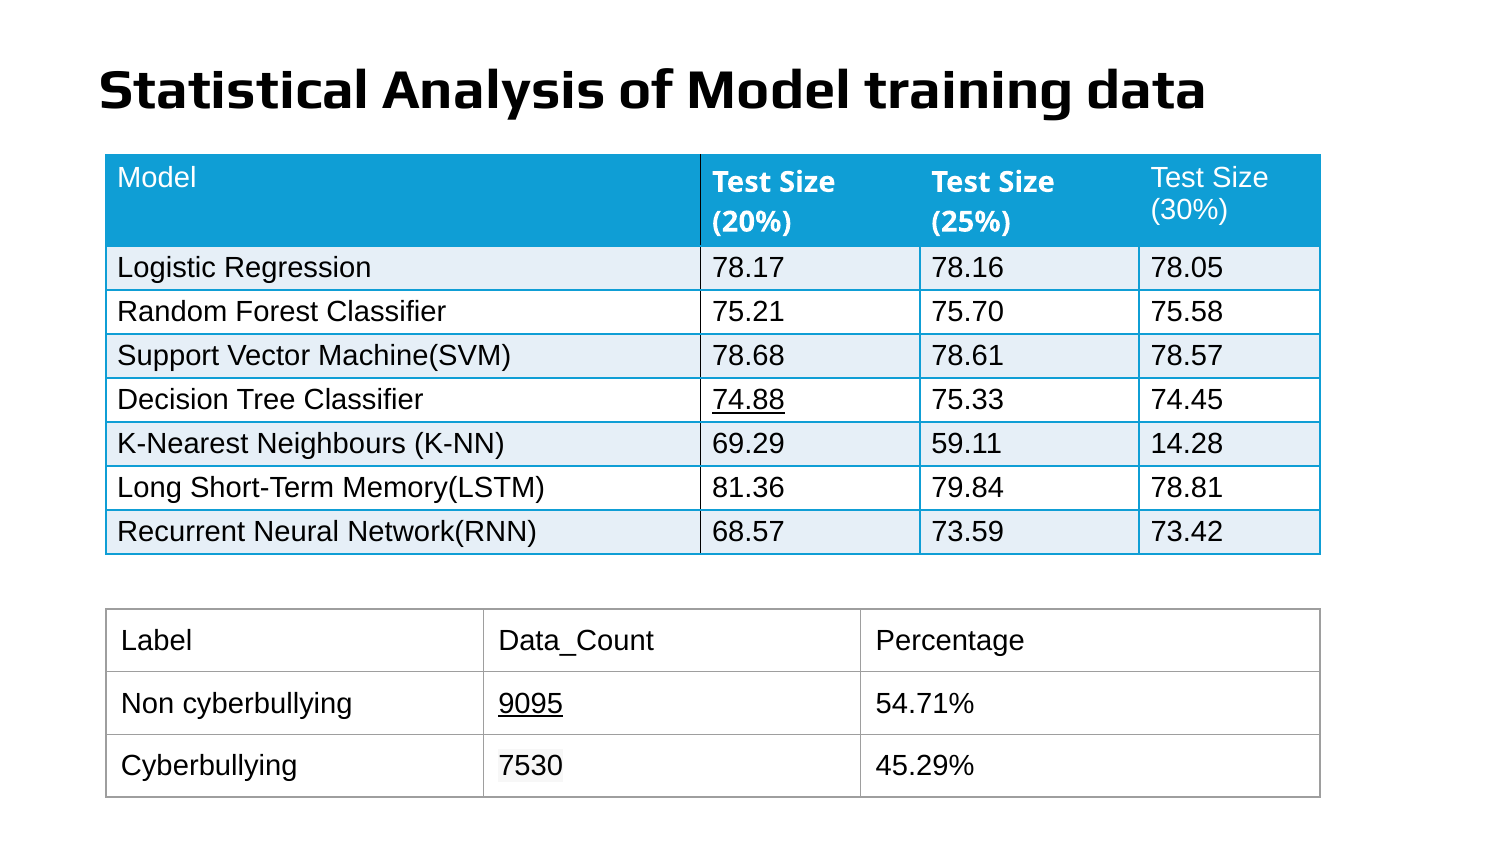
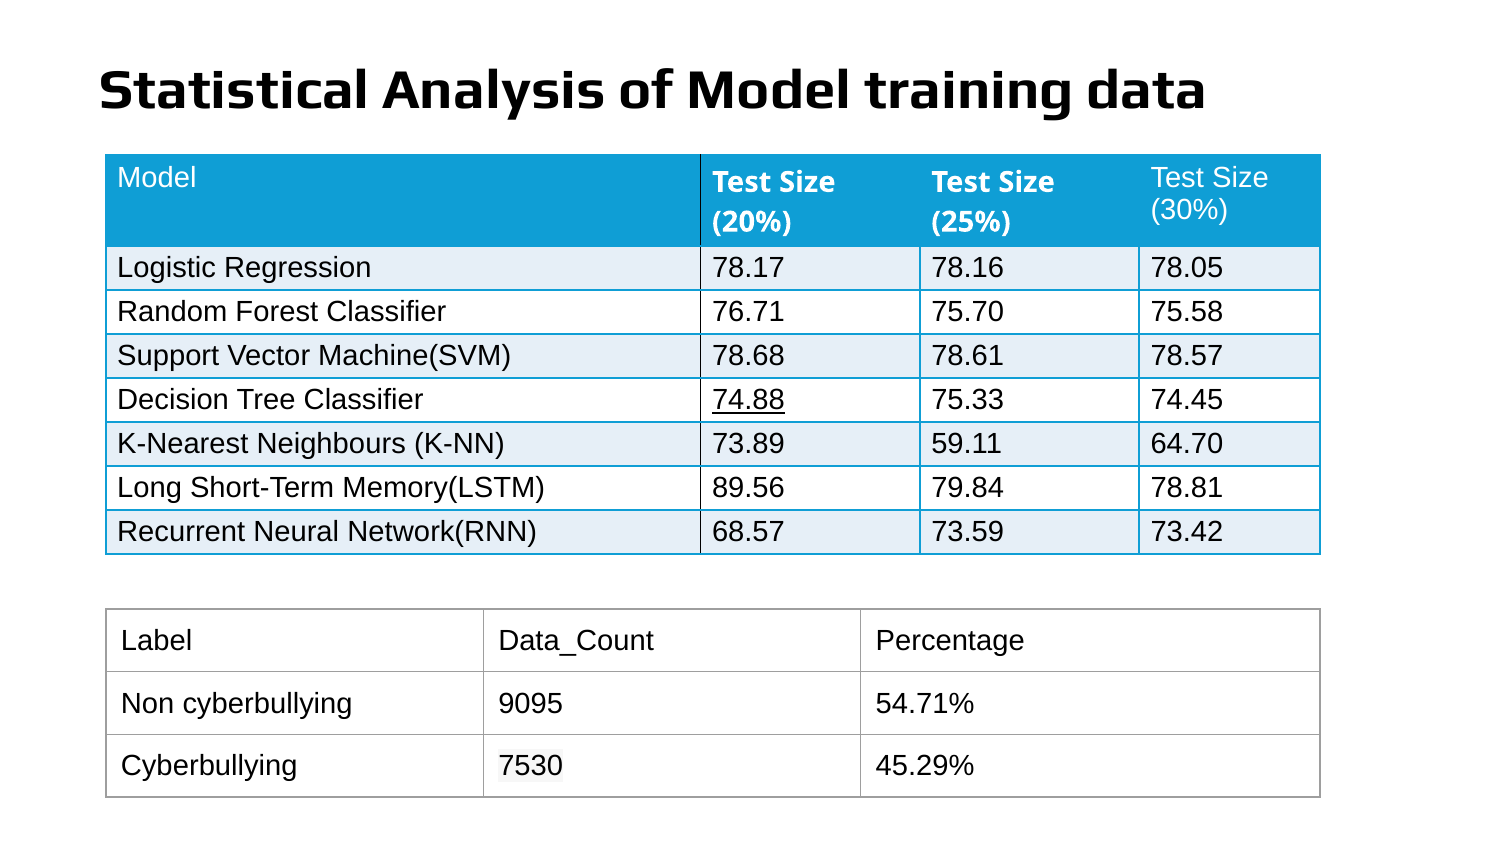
75.21: 75.21 -> 76.71
69.29: 69.29 -> 73.89
14.28: 14.28 -> 64.70
81.36: 81.36 -> 89.56
9095 underline: present -> none
